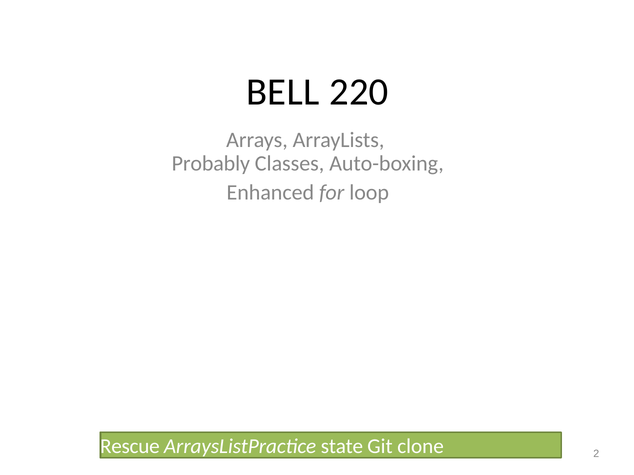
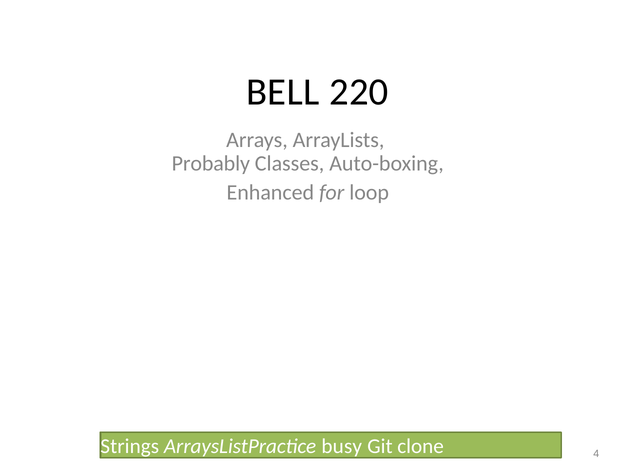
Rescue: Rescue -> Strings
state: state -> busy
2: 2 -> 4
